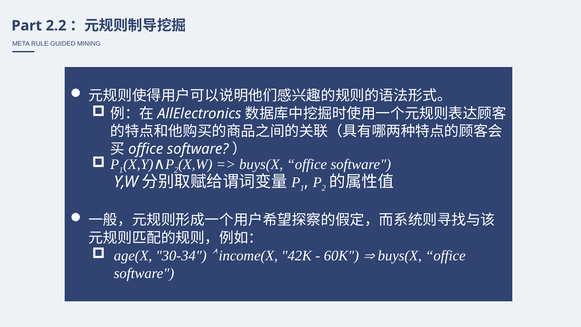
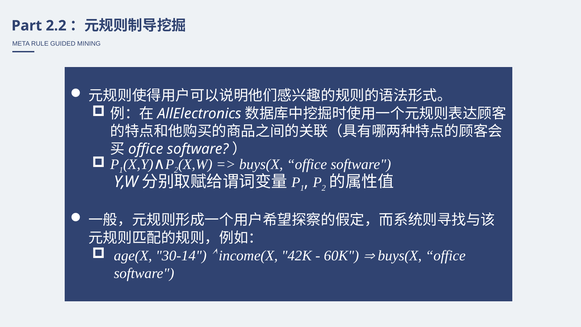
30-34: 30-34 -> 30-14
